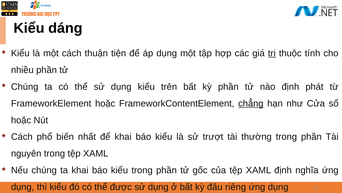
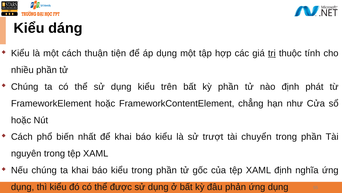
chẳng underline: present -> none
thường: thường -> chuyển
riêng: riêng -> phản
